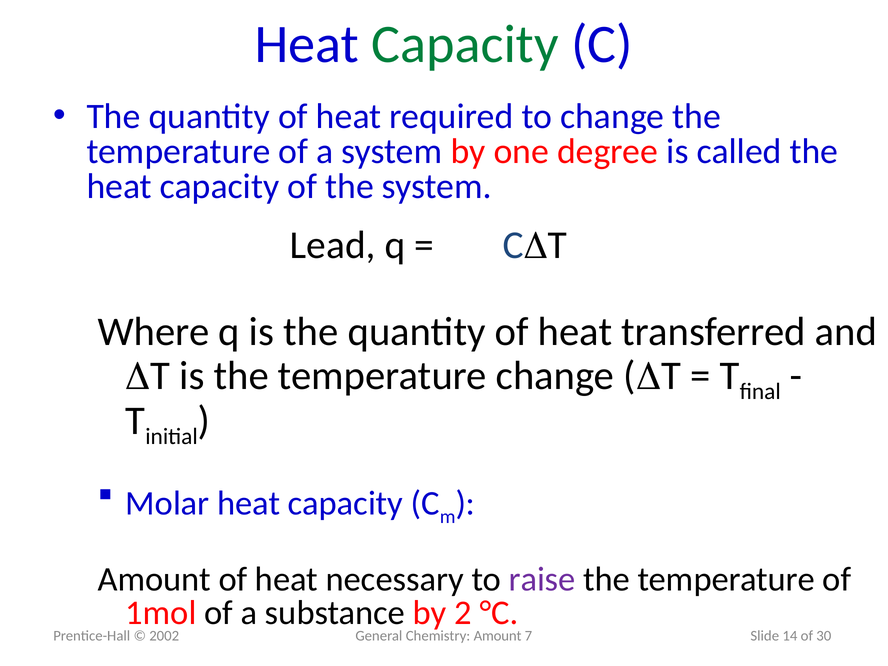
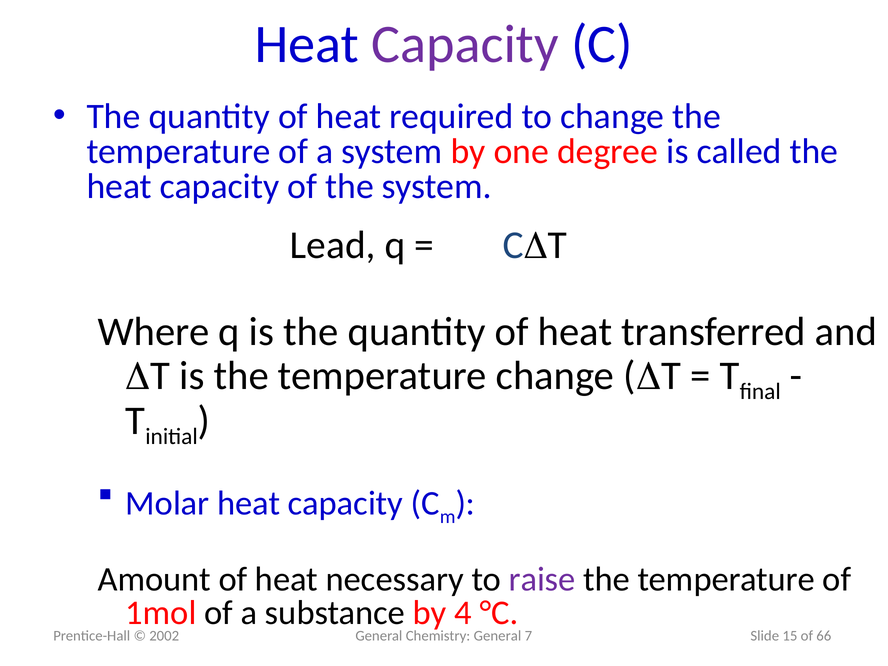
Capacity at (465, 44) colour: green -> purple
2: 2 -> 4
Chemistry Amount: Amount -> General
14: 14 -> 15
30: 30 -> 66
